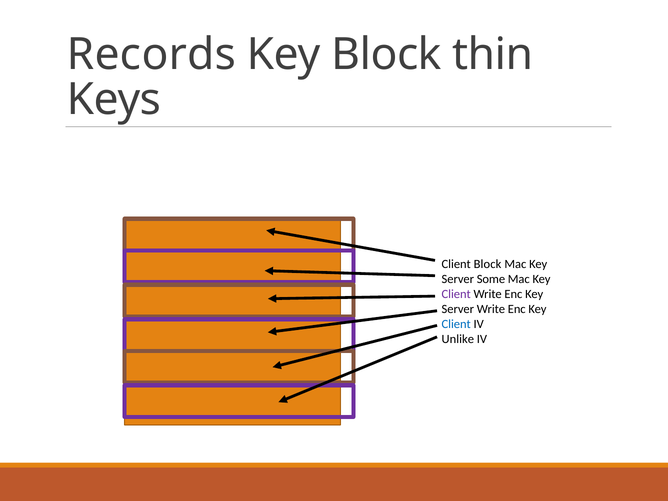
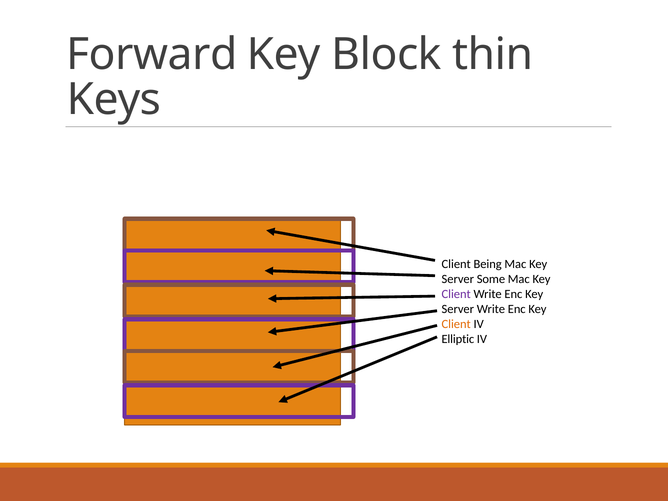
Records: Records -> Forward
Client Block: Block -> Being
Client at (456, 324) colour: blue -> orange
Unlike: Unlike -> Elliptic
